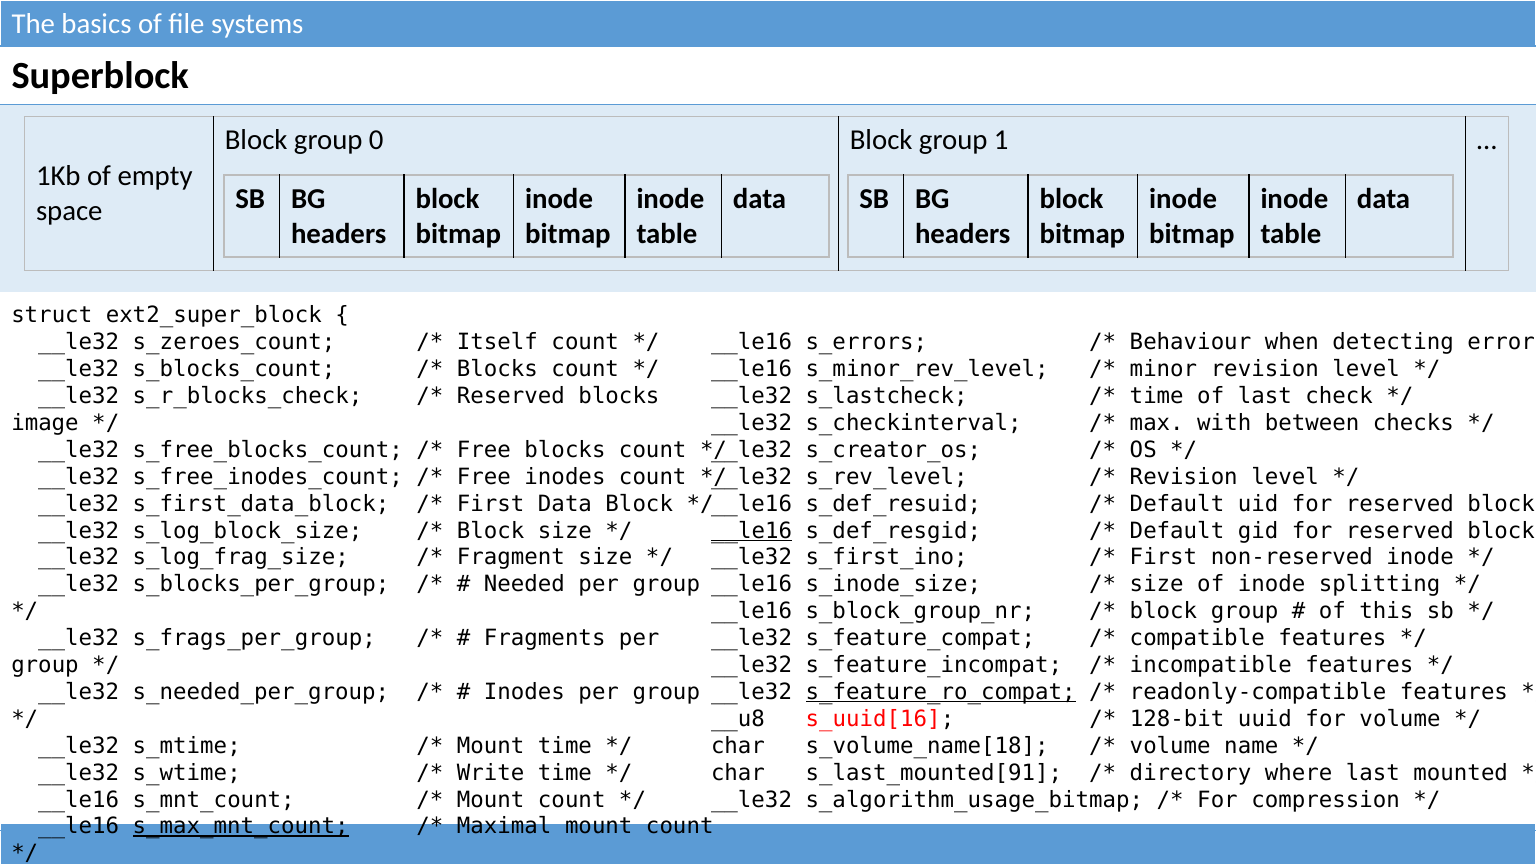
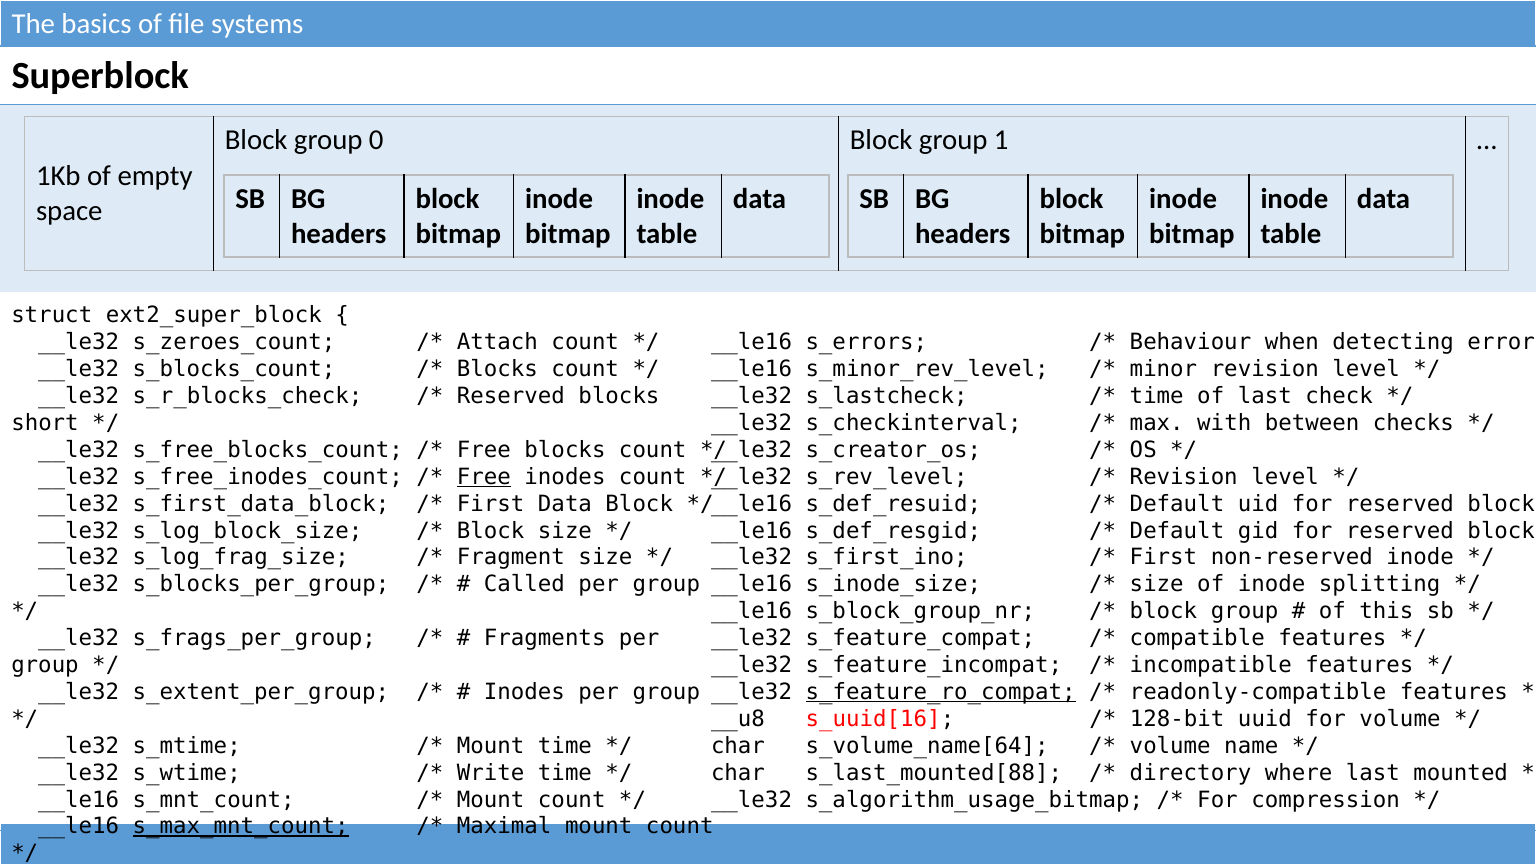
Itself: Itself -> Attach
image: image -> short
Free at (484, 477) underline: none -> present
__le16 at (752, 531) underline: present -> none
Needed: Needed -> Called
s_needed_per_group: s_needed_per_group -> s_extent_per_group
s_volume_name[18: s_volume_name[18 -> s_volume_name[64
s_last_mounted[91: s_last_mounted[91 -> s_last_mounted[88
